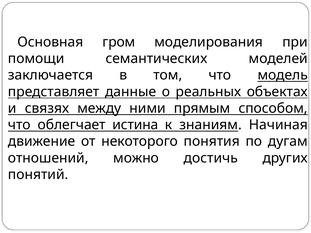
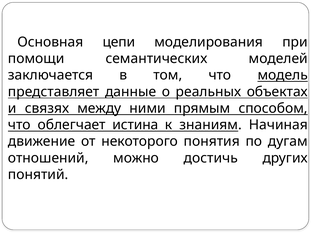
гром: гром -> цепи
